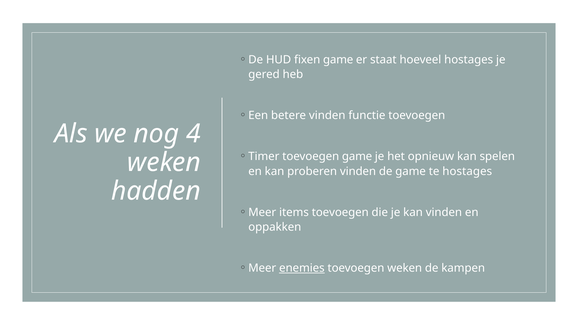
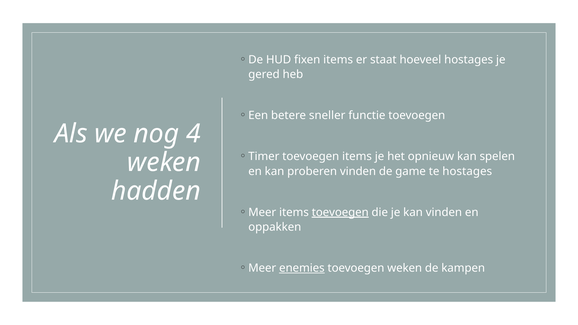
fixen game: game -> items
betere vinden: vinden -> sneller
toevoegen game: game -> items
toevoegen at (340, 212) underline: none -> present
